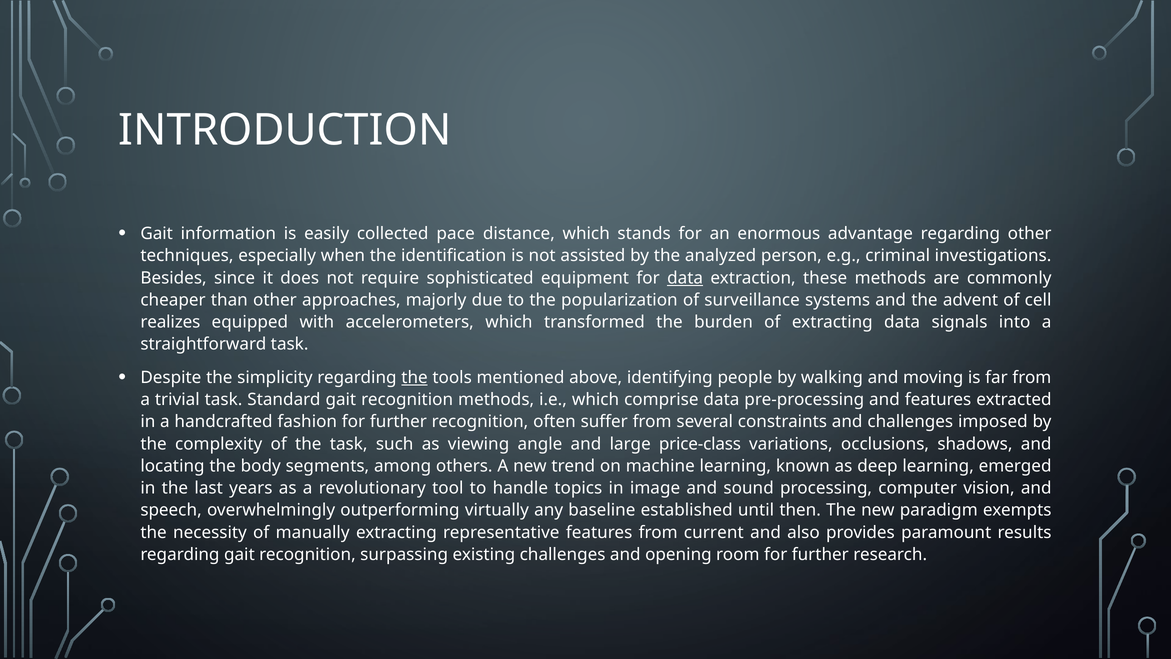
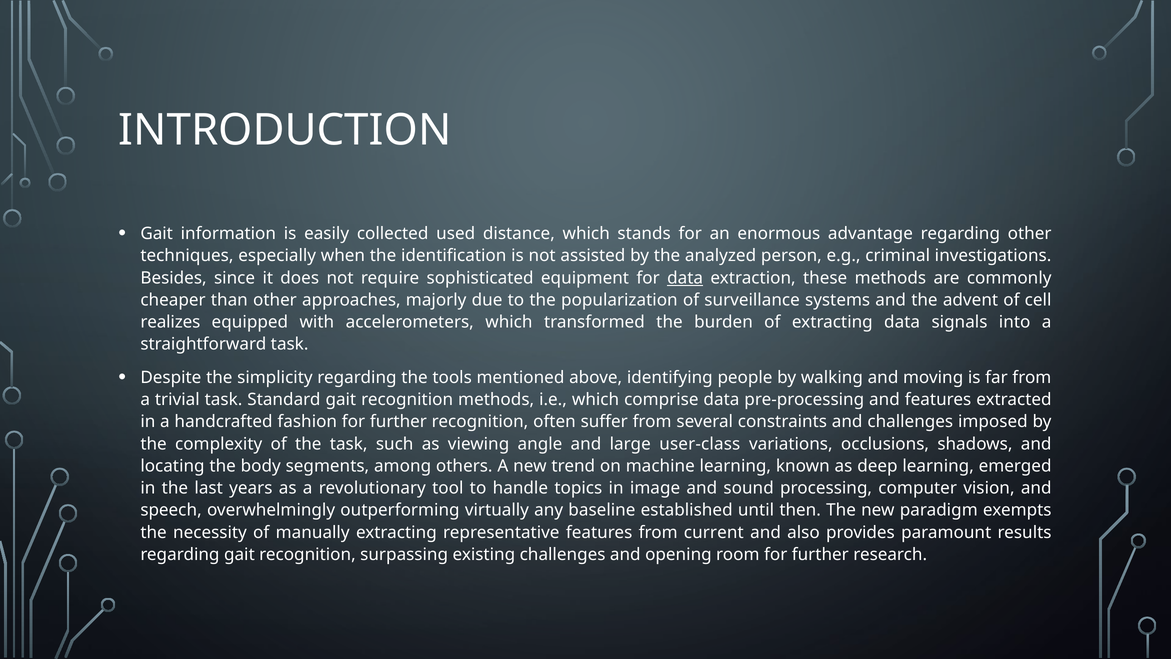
pace: pace -> used
the at (415, 377) underline: present -> none
price-class: price-class -> user-class
